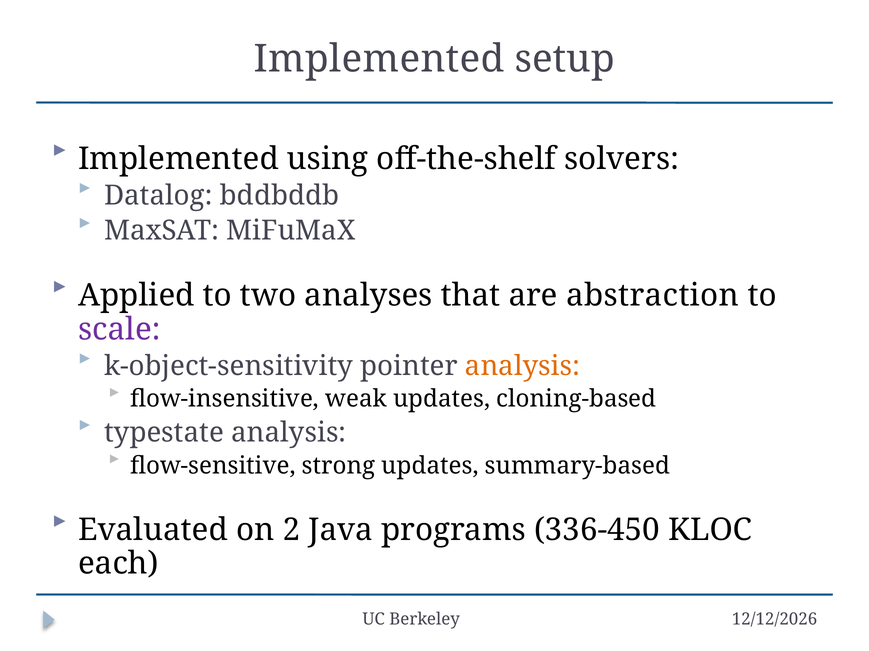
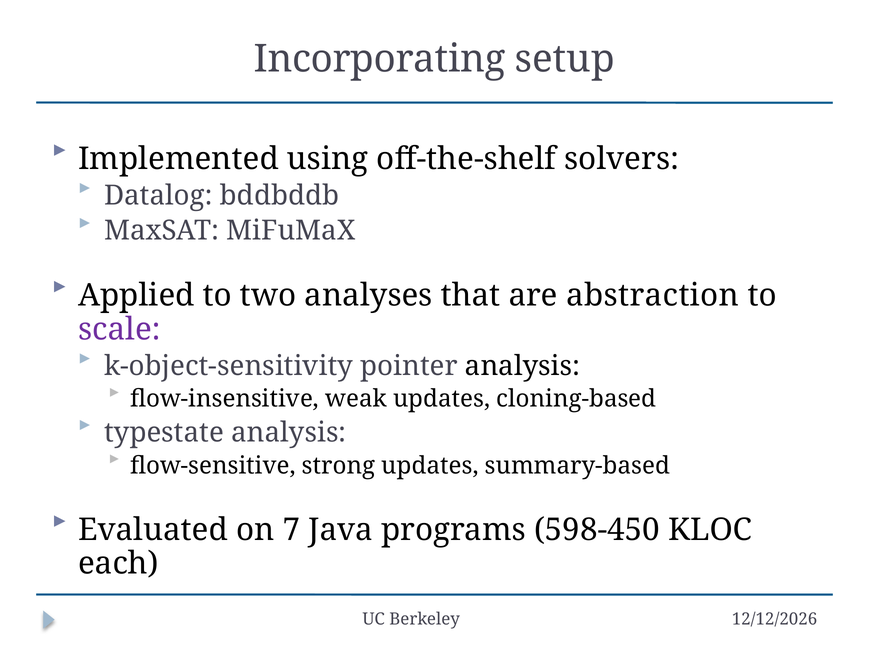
Implemented at (379, 59): Implemented -> Incorporating
analysis at (523, 366) colour: orange -> black
2: 2 -> 7
336-450: 336-450 -> 598-450
